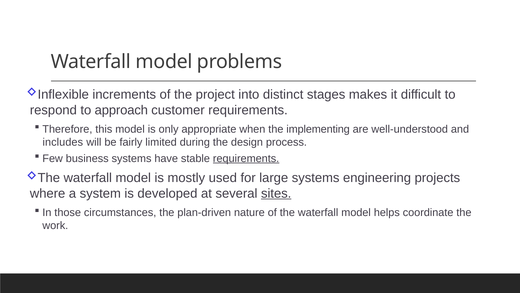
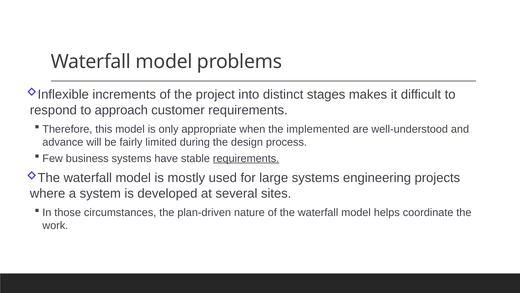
implementing: implementing -> implemented
includes: includes -> advance
sites underline: present -> none
